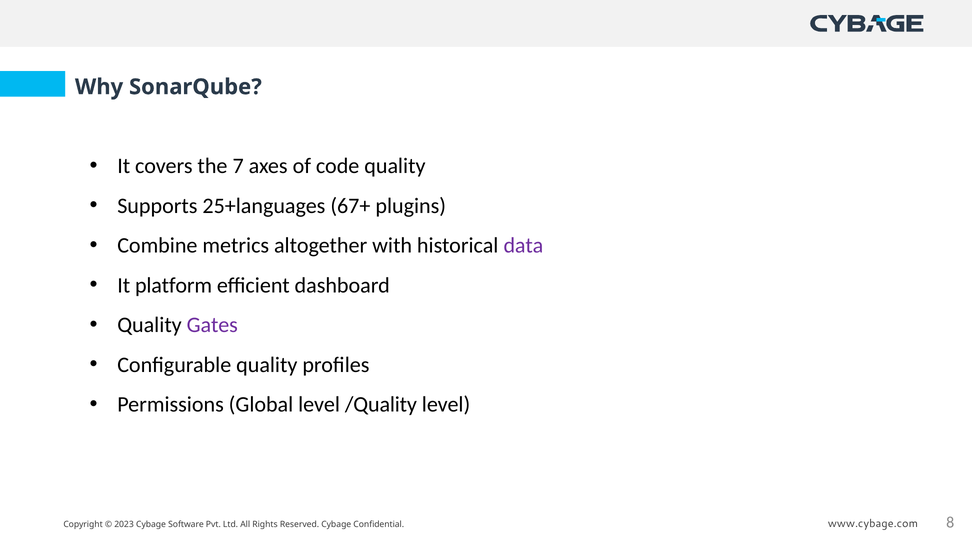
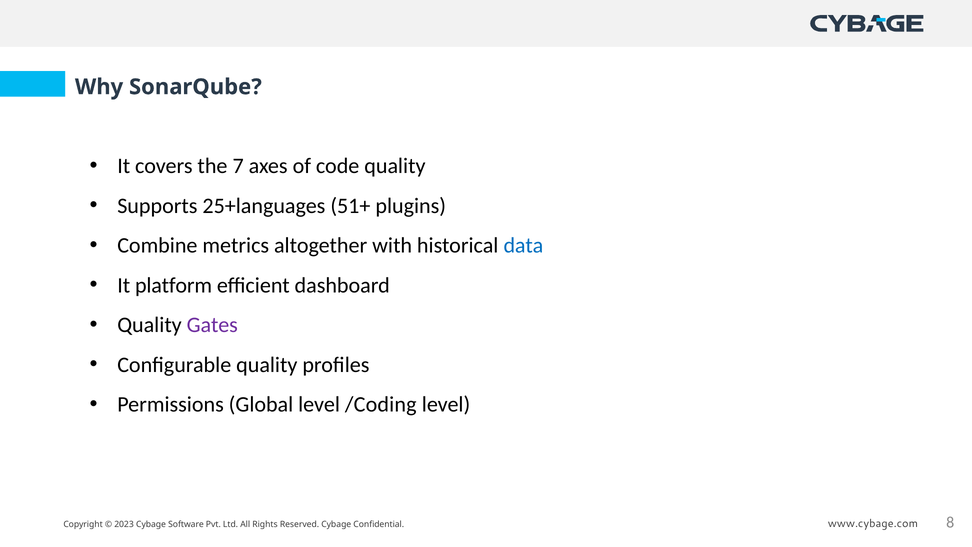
67+: 67+ -> 51+
data colour: purple -> blue
/Quality: /Quality -> /Coding
